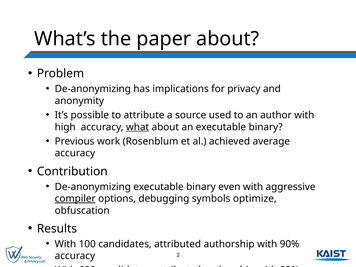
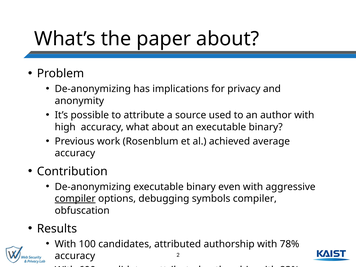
what underline: present -> none
symbols optimize: optimize -> compiler
90%: 90% -> 78%
